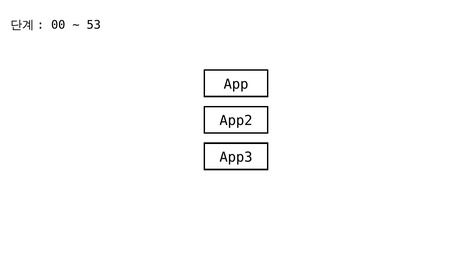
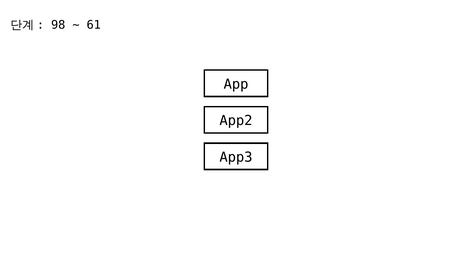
00: 00 -> 98
53: 53 -> 61
